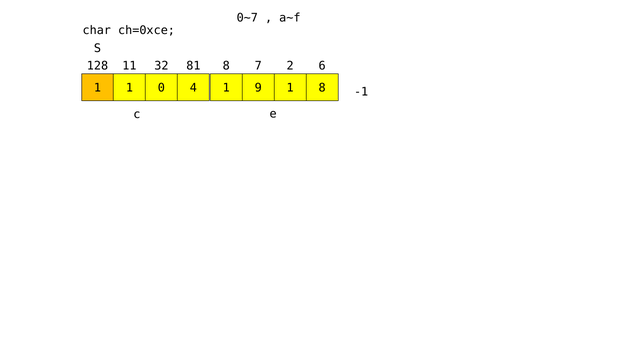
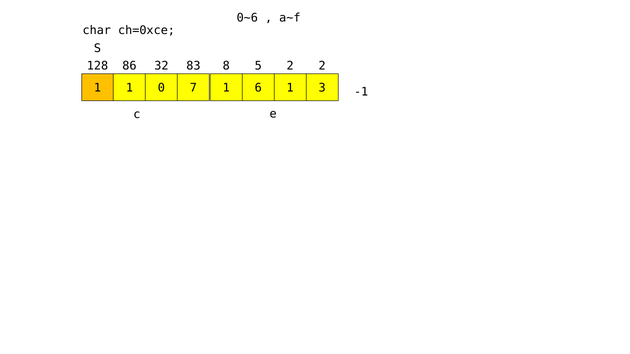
0~7: 0~7 -> 0~6
11: 11 -> 86
81: 81 -> 83
7: 7 -> 5
2 6: 6 -> 2
4: 4 -> 7
9: 9 -> 6
1 8: 8 -> 3
